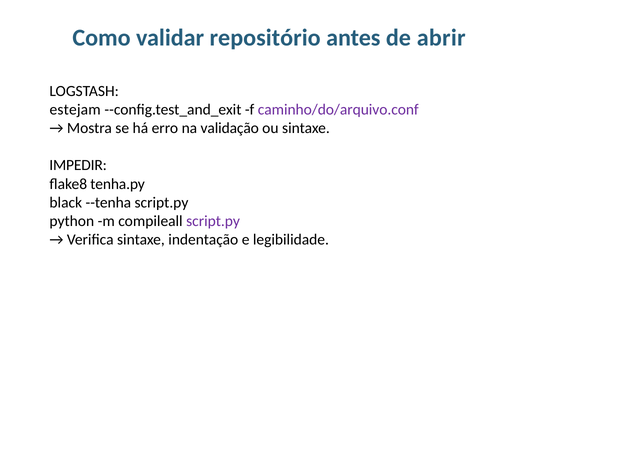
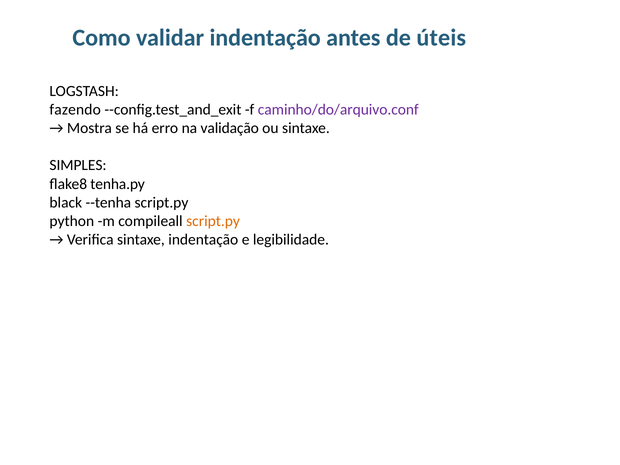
validar repositório: repositório -> indentação
abrir: abrir -> úteis
estejam: estejam -> fazendo
IMPEDIR: IMPEDIR -> SIMPLES
script.py at (213, 221) colour: purple -> orange
